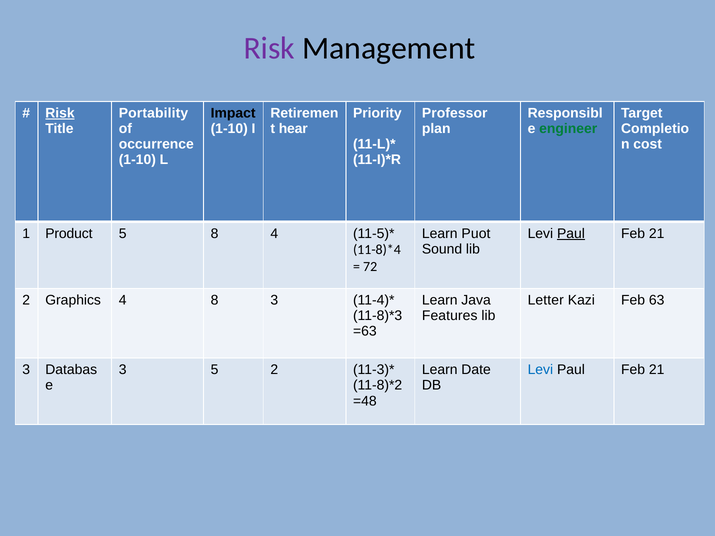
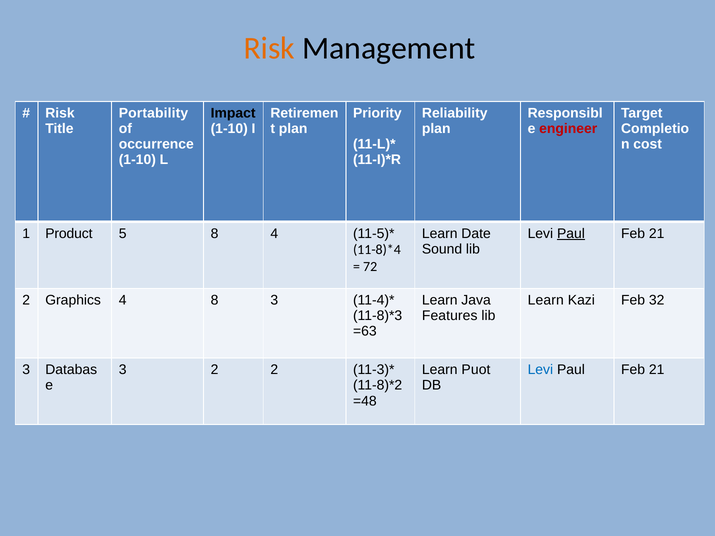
Risk at (269, 48) colour: purple -> orange
Risk at (60, 113) underline: present -> none
Professor: Professor -> Reliability
hear at (293, 129): hear -> plan
engineer colour: green -> red
Puot: Puot -> Date
Letter at (546, 300): Letter -> Learn
63: 63 -> 32
3 5: 5 -> 2
Date: Date -> Puot
